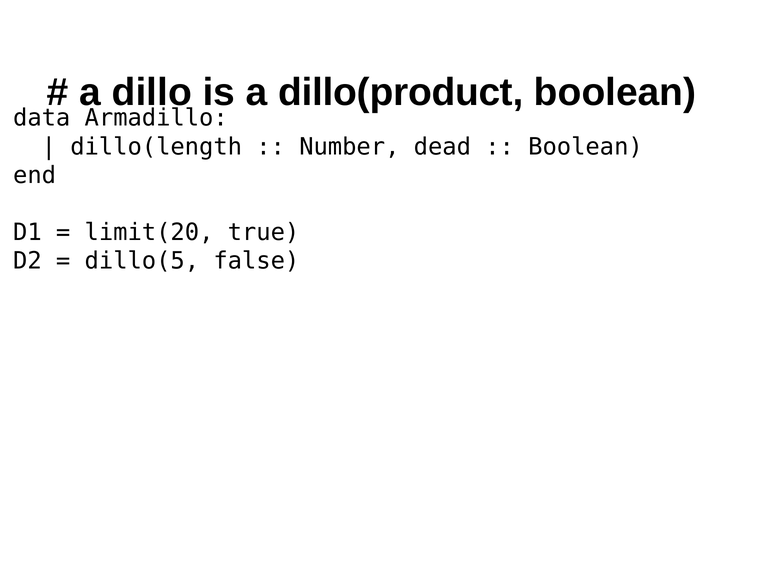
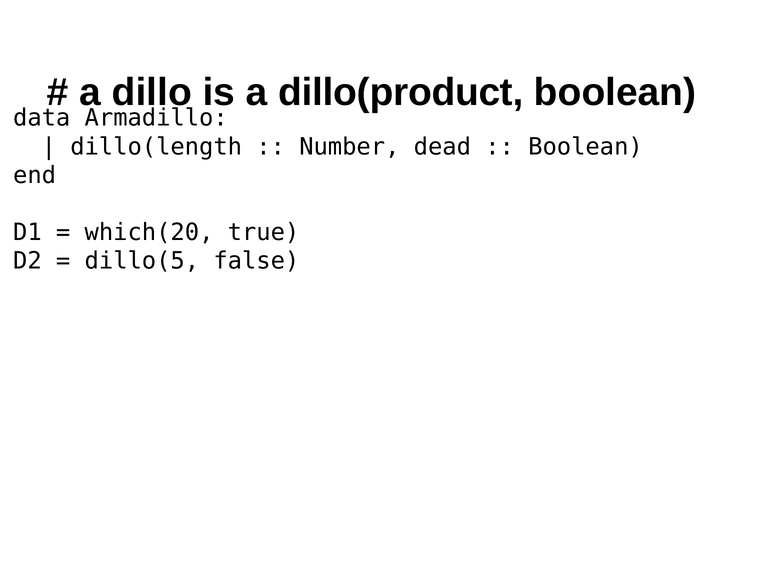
limit(20: limit(20 -> which(20
